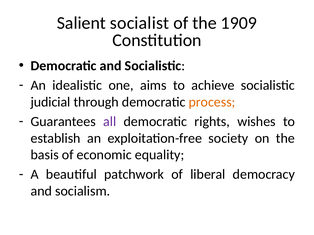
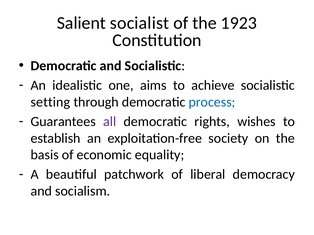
1909: 1909 -> 1923
judicial: judicial -> setting
process colour: orange -> blue
